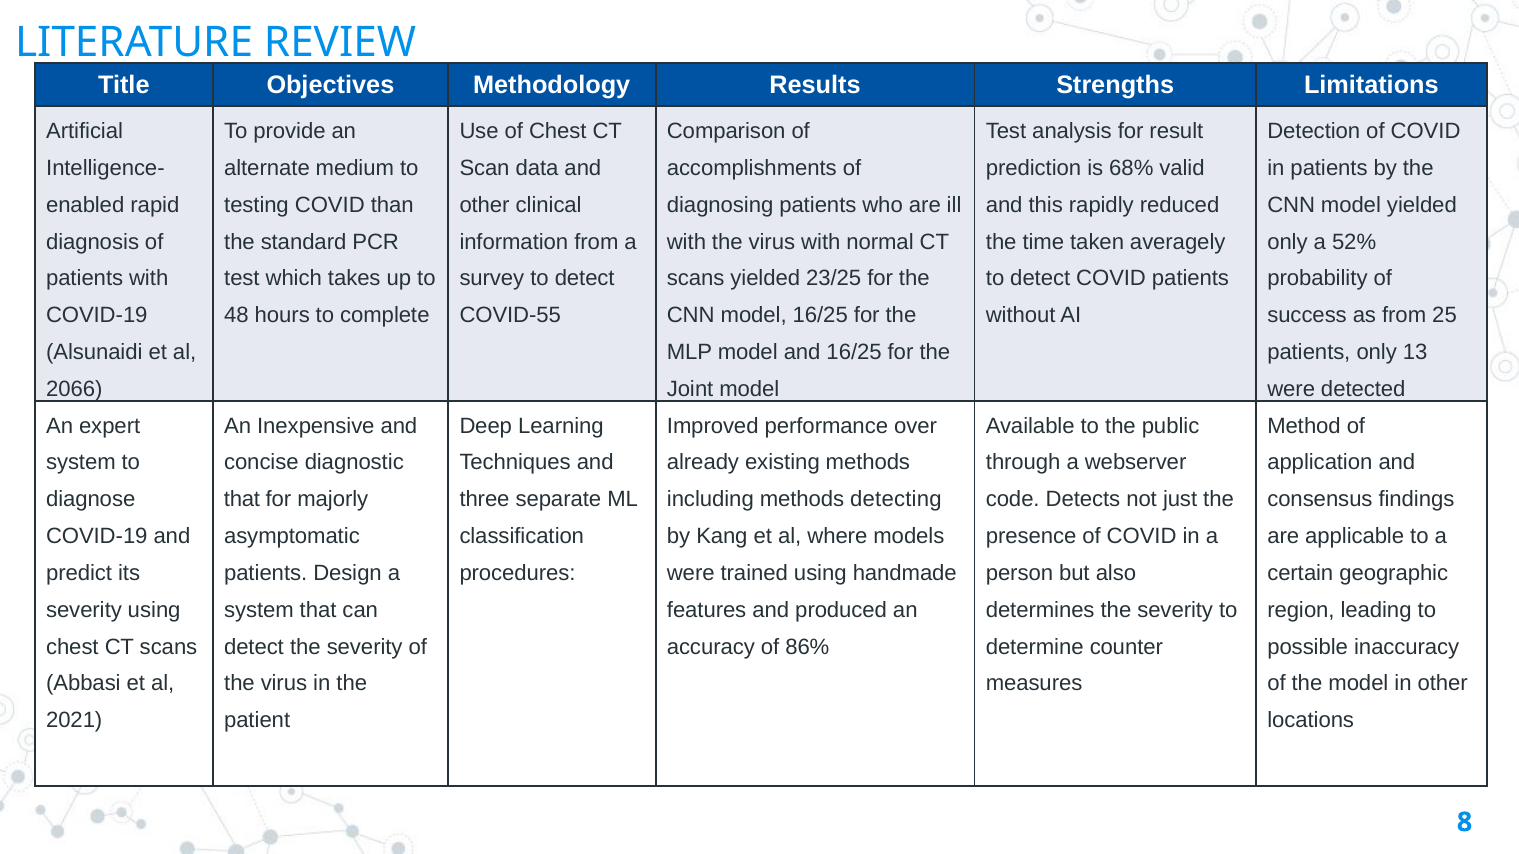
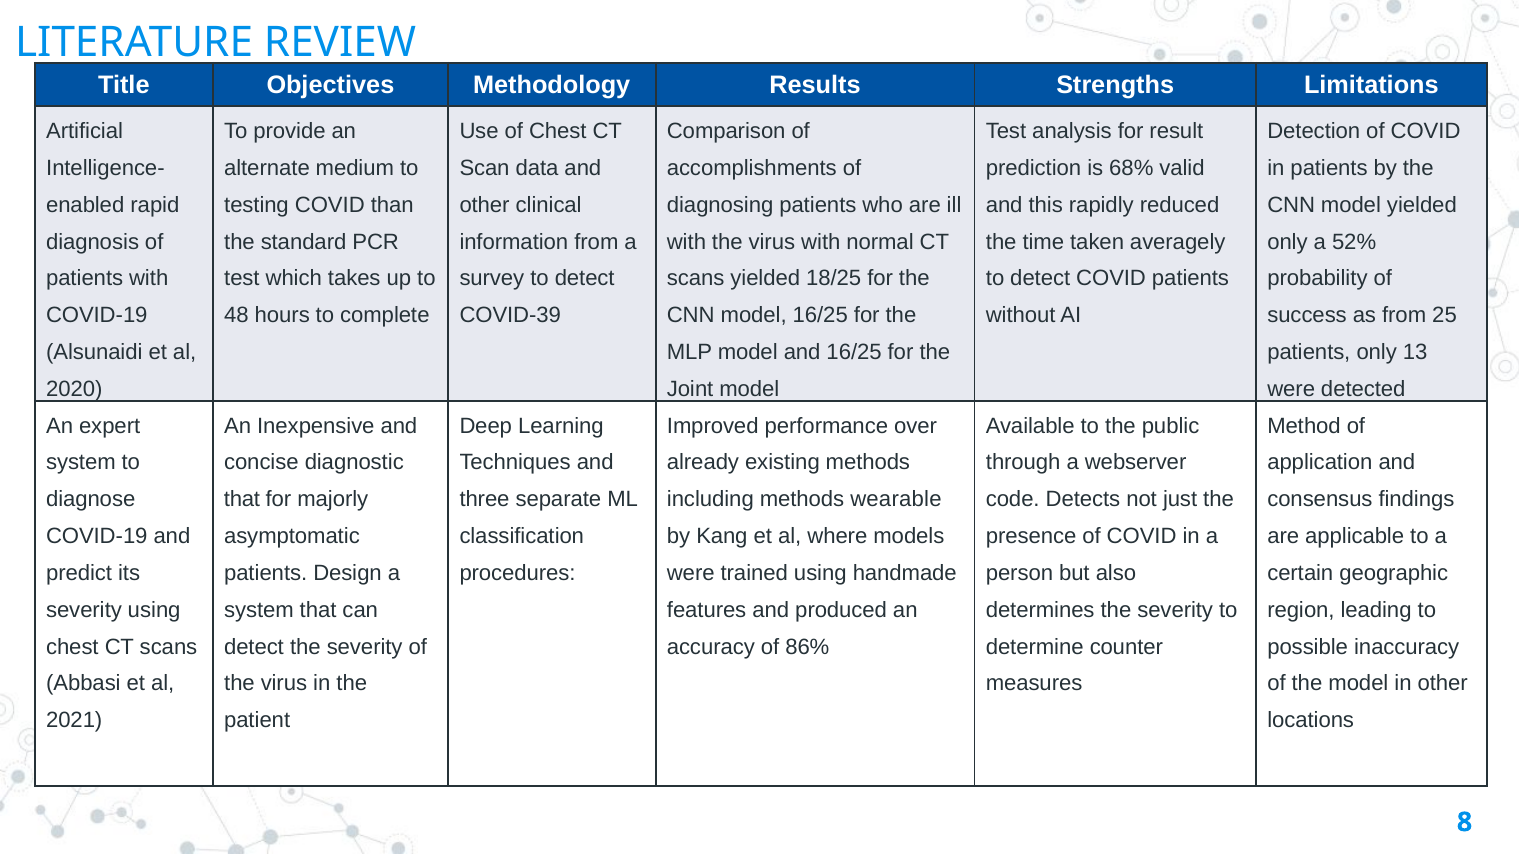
23/25: 23/25 -> 18/25
COVID-55: COVID-55 -> COVID-39
2066: 2066 -> 2020
detecting: detecting -> wearable
